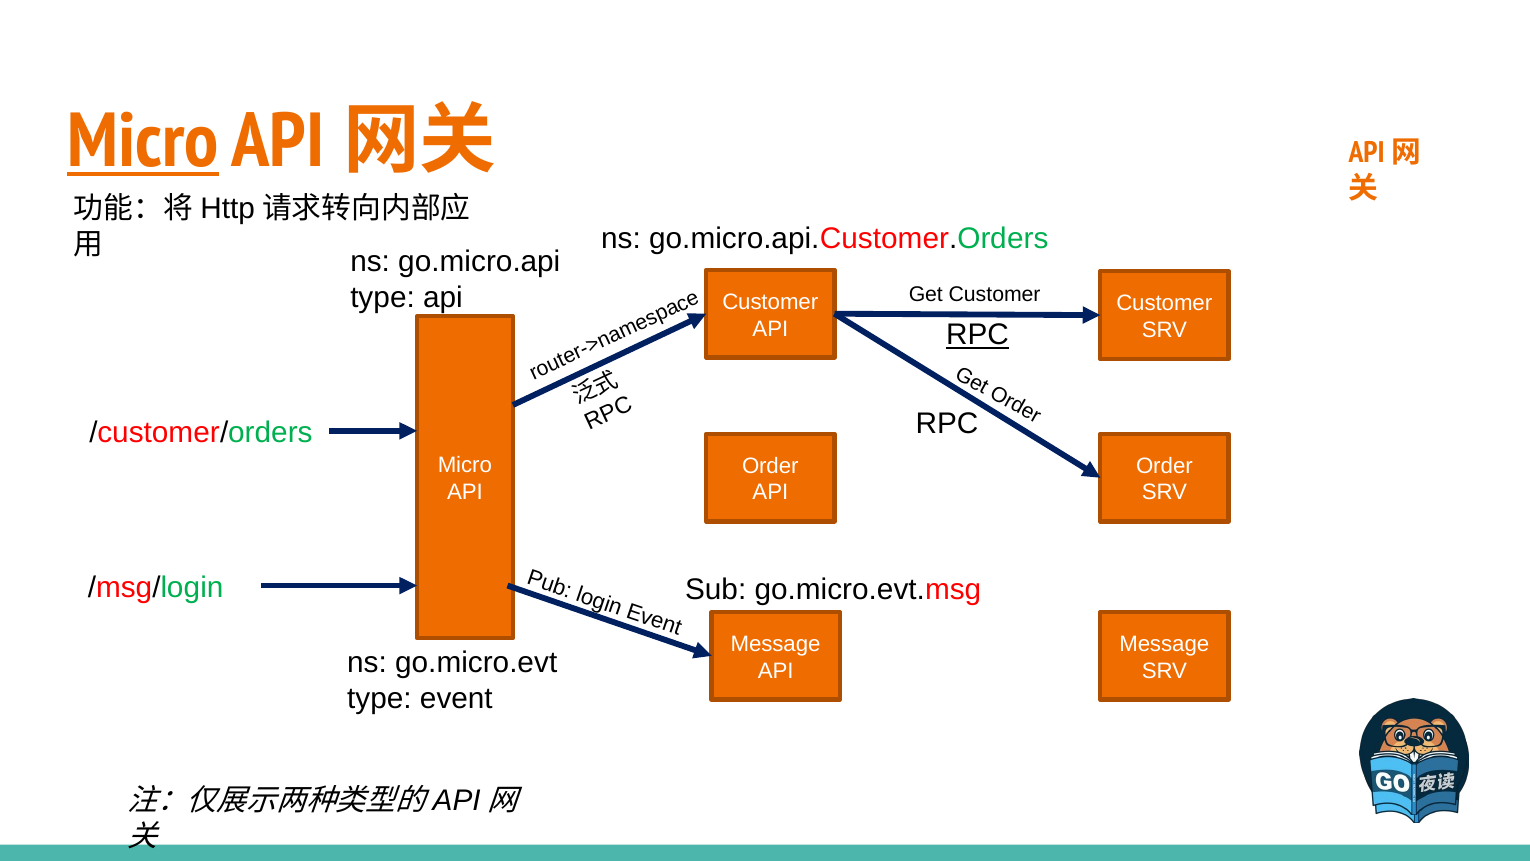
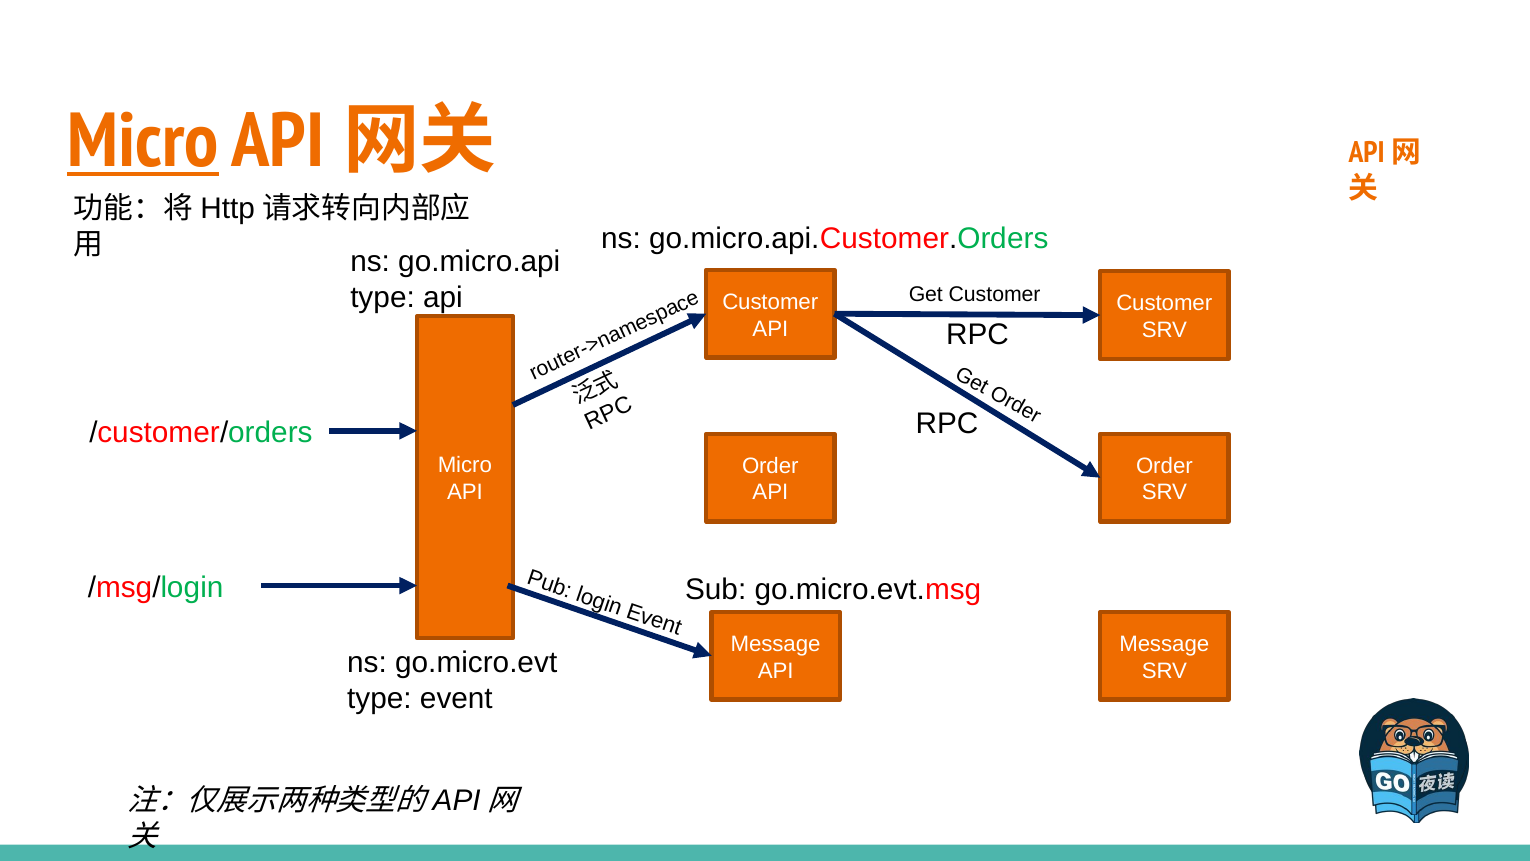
RPC at (978, 335) underline: present -> none
